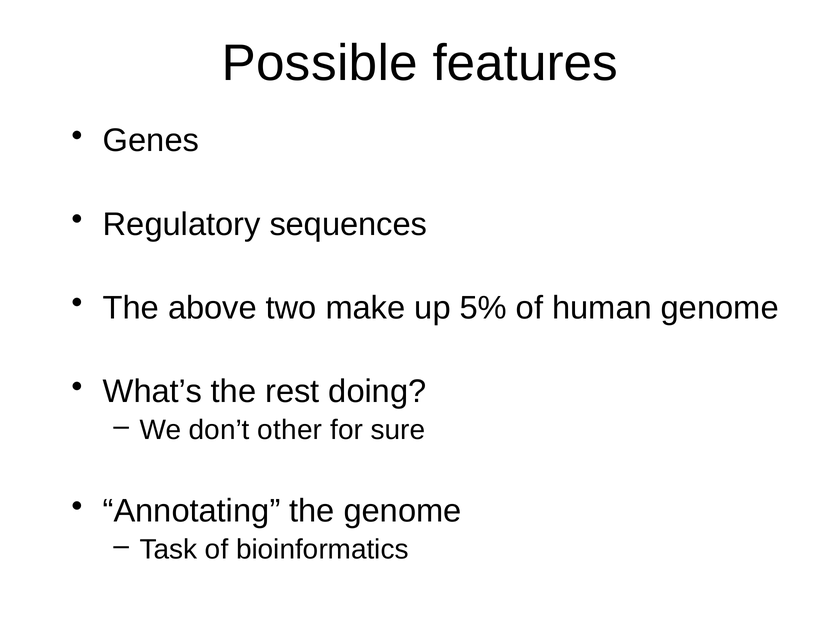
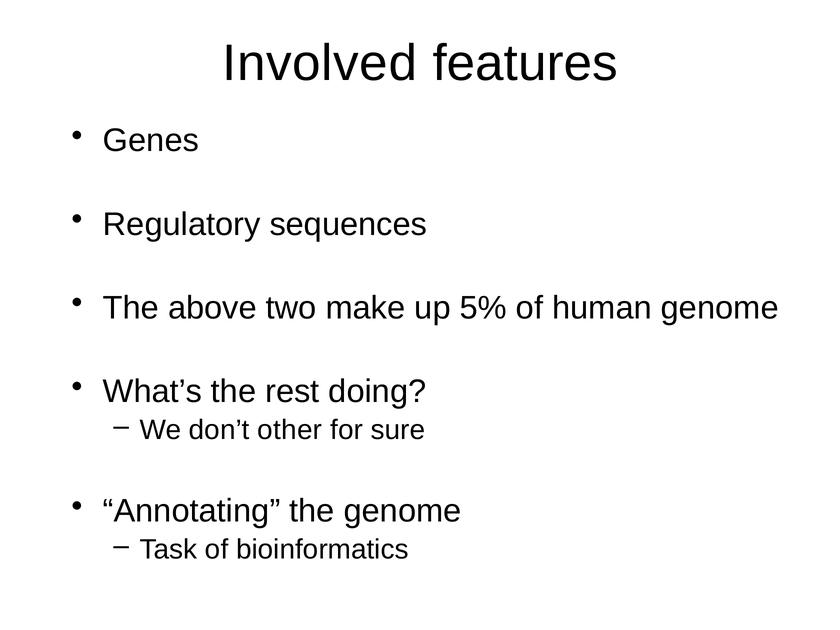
Possible: Possible -> Involved
